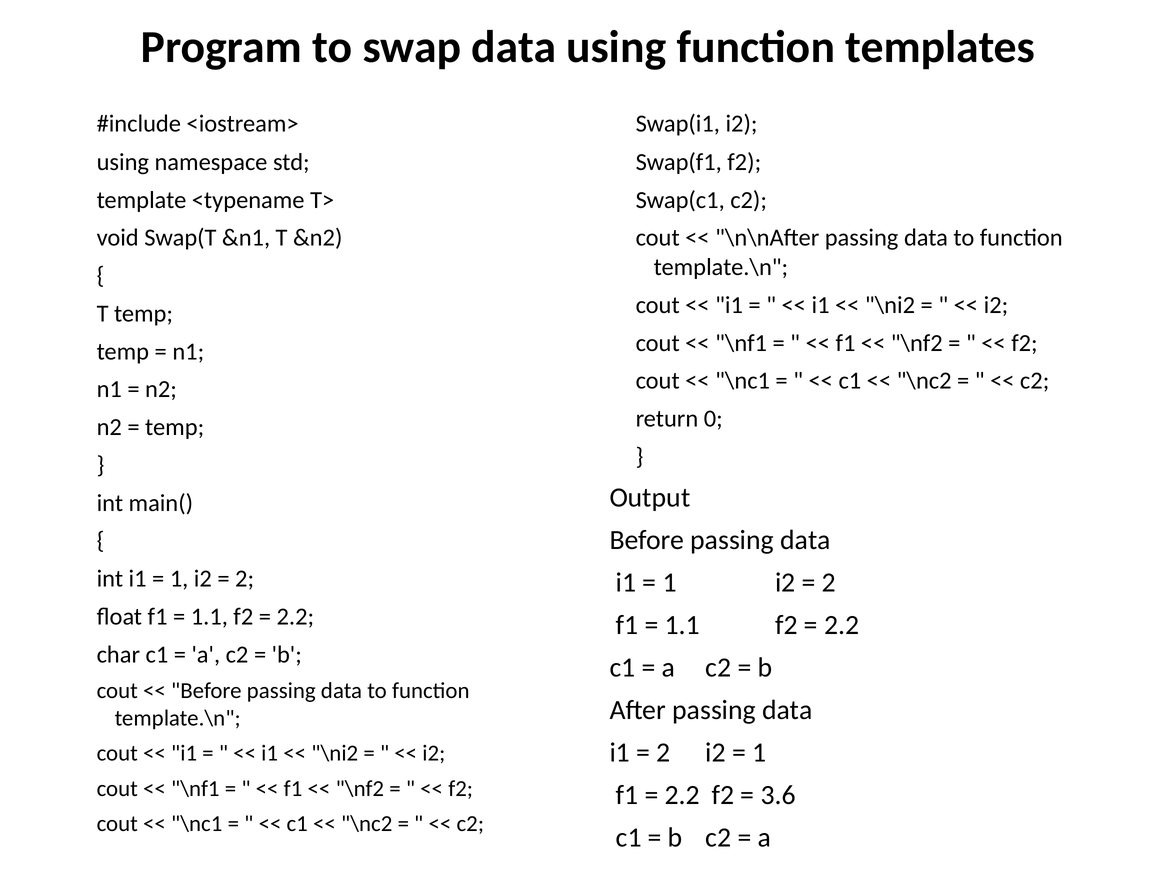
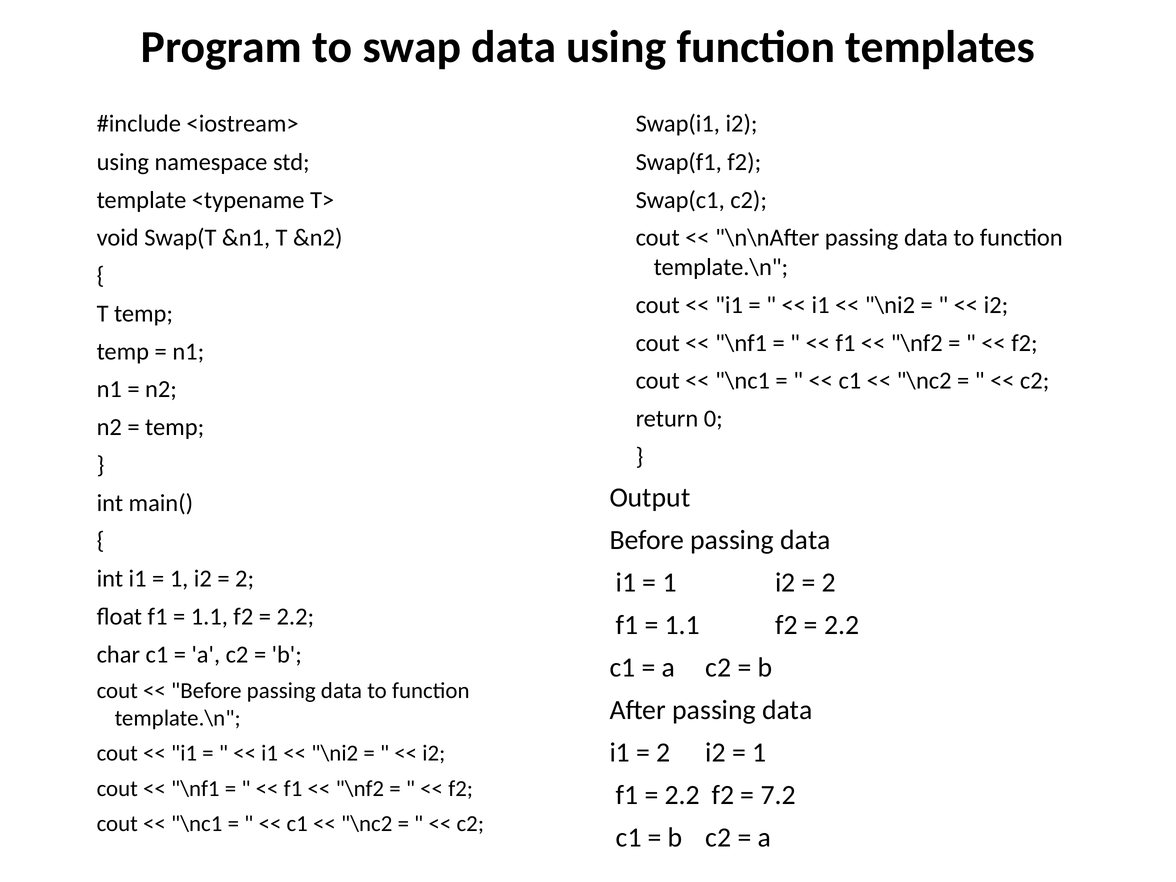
3.6: 3.6 -> 7.2
